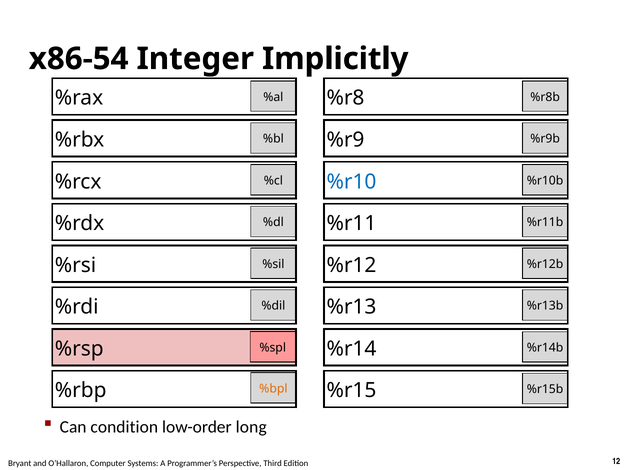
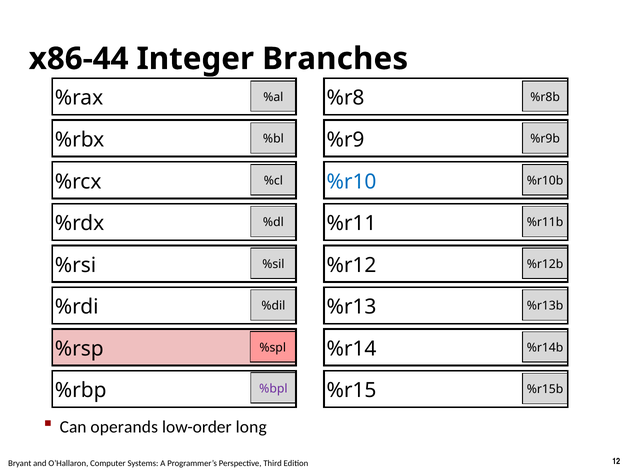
x86-54: x86-54 -> x86-44
Implicitly: Implicitly -> Branches
%bpl colour: orange -> purple
condition: condition -> operands
